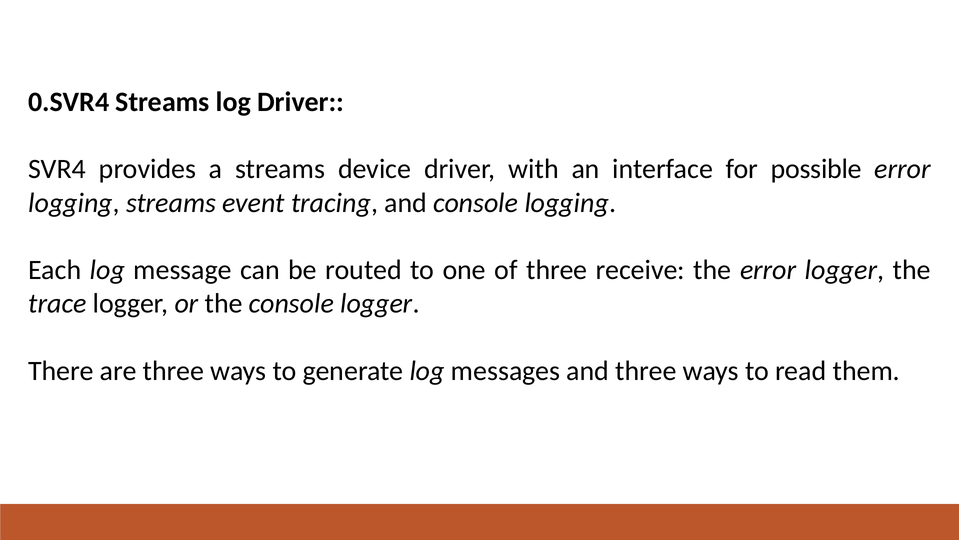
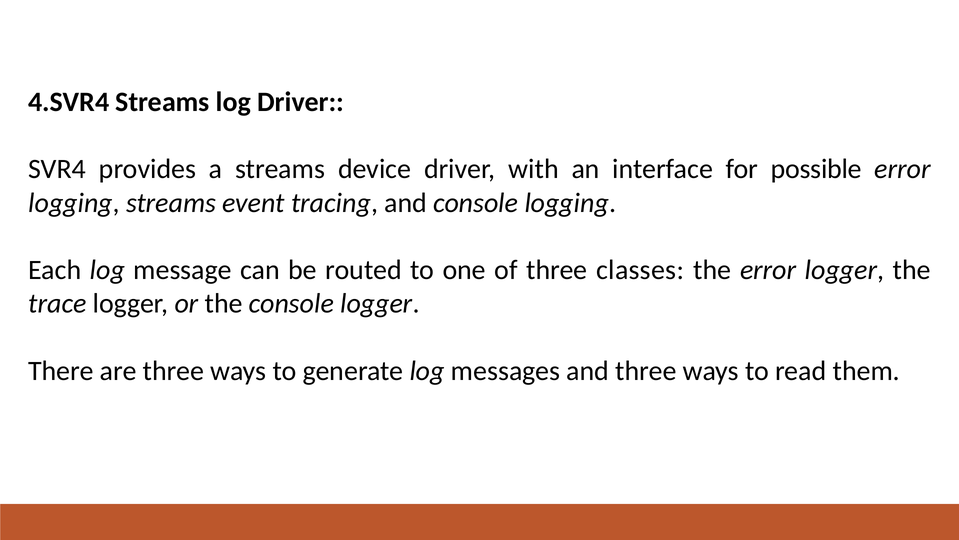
0.SVR4: 0.SVR4 -> 4.SVR4
receive: receive -> classes
